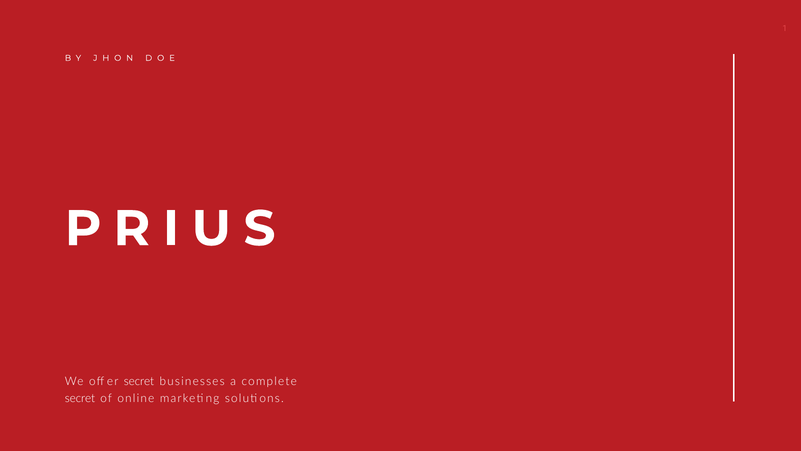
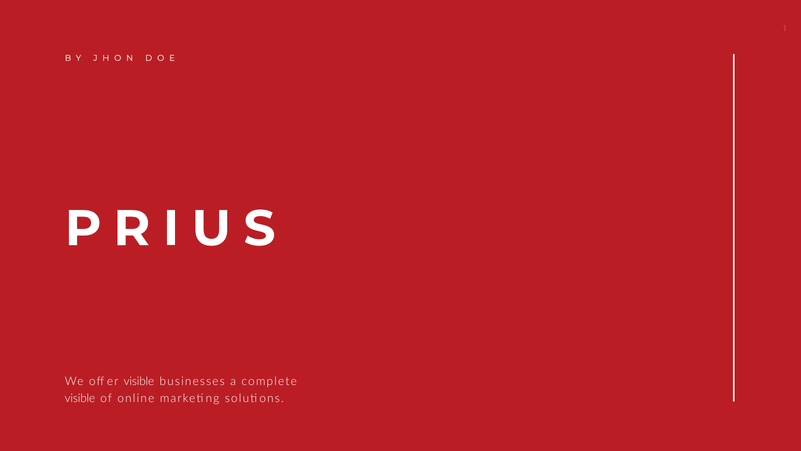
offer secret: secret -> visible
secret at (80, 398): secret -> visible
